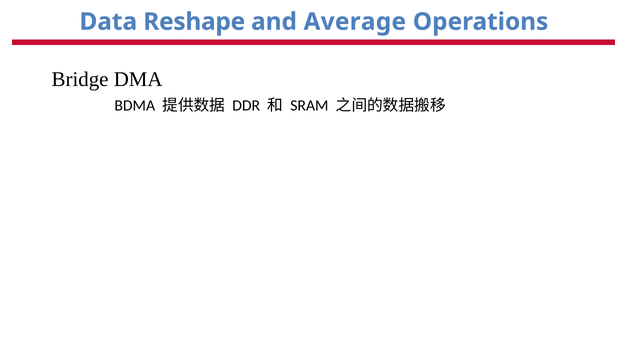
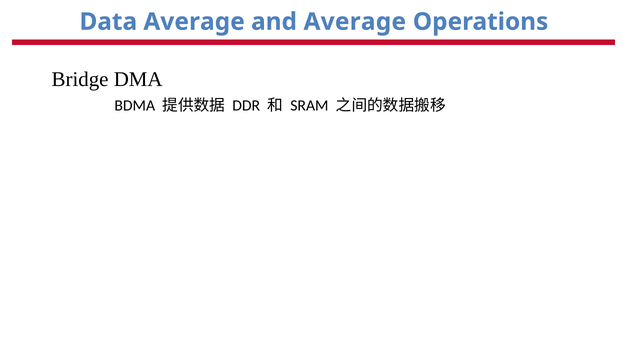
Data Reshape: Reshape -> Average
